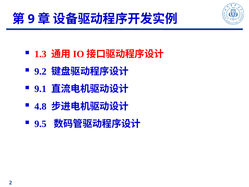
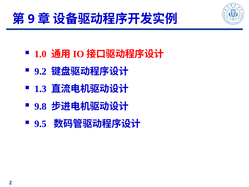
1.3: 1.3 -> 1.0
9.1: 9.1 -> 1.3
4.8: 4.8 -> 9.8
